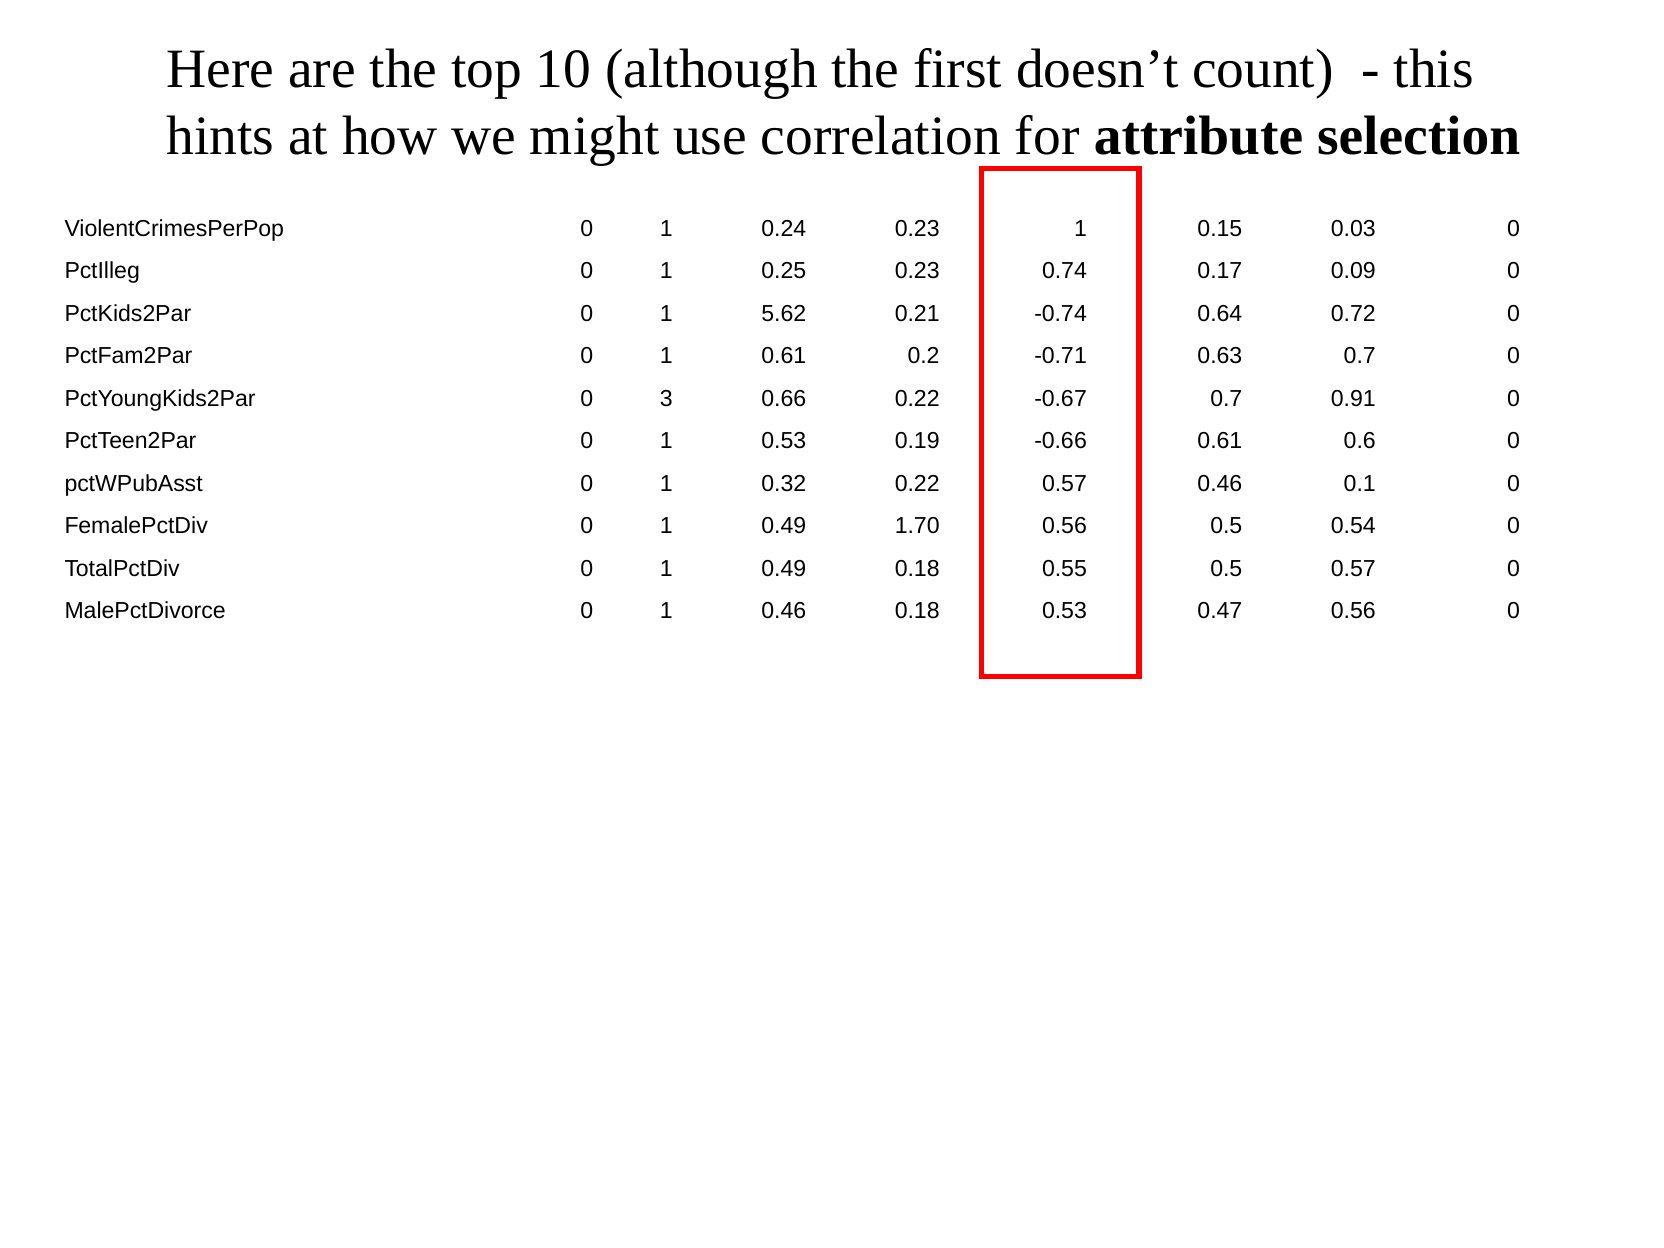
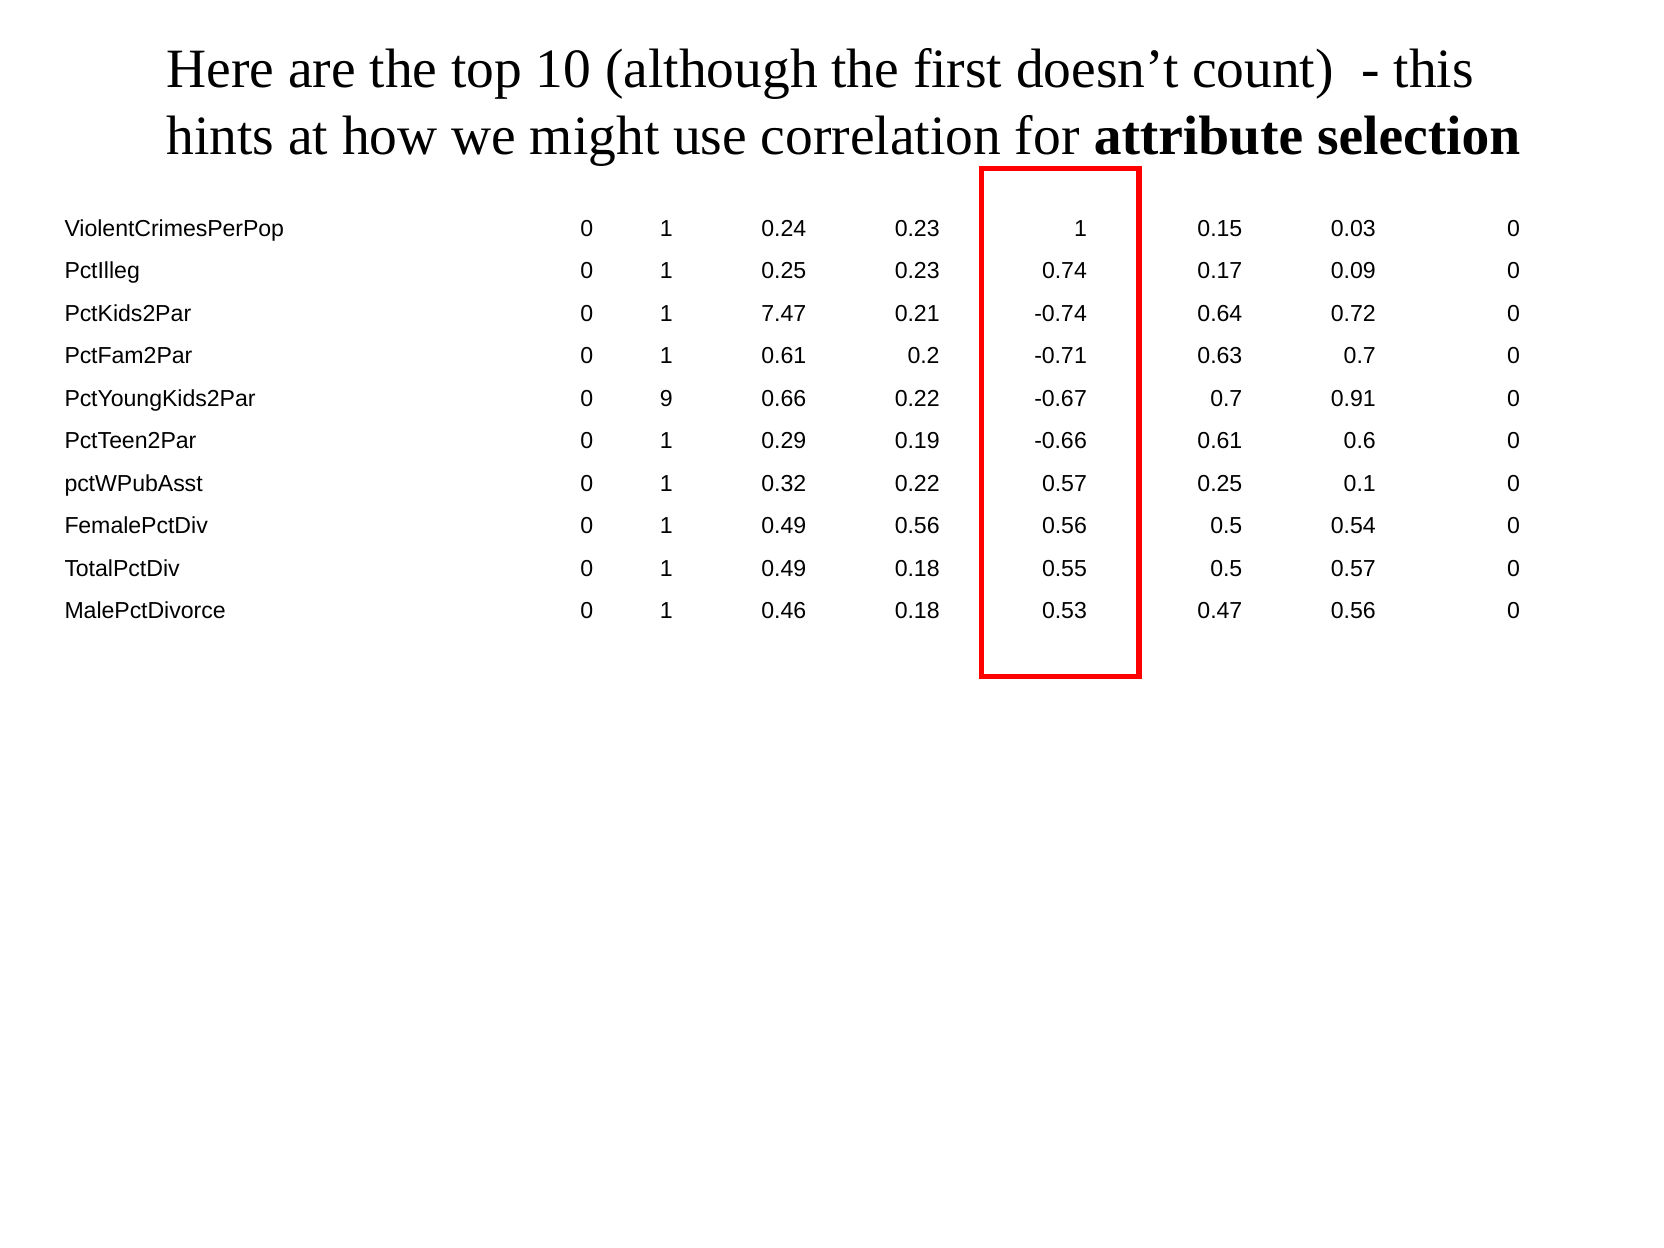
5.62: 5.62 -> 7.47
3: 3 -> 9
1 0.53: 0.53 -> 0.29
0.57 0.46: 0.46 -> 0.25
0.49 1.70: 1.70 -> 0.56
